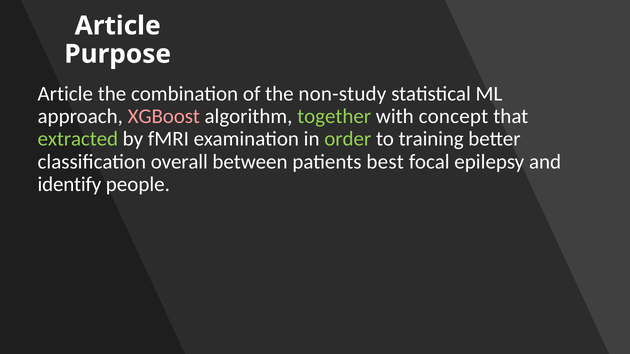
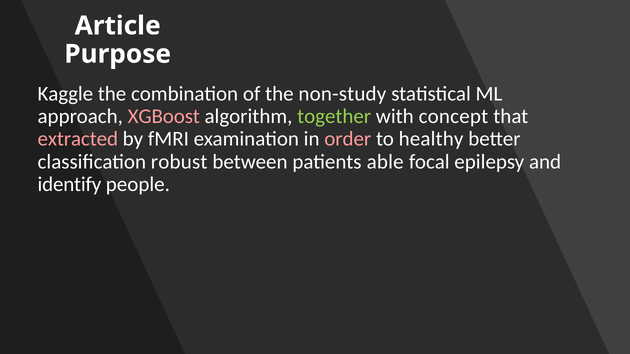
Article at (65, 94): Article -> Kaggle
extracted colour: light green -> pink
order colour: light green -> pink
training: training -> healthy
overall: overall -> robust
best: best -> able
